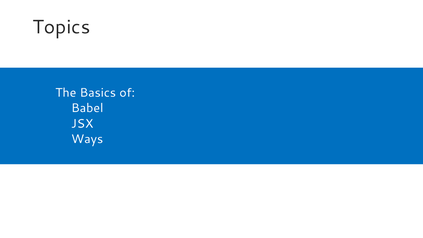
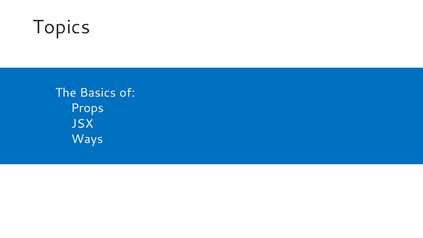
Babel: Babel -> Props
